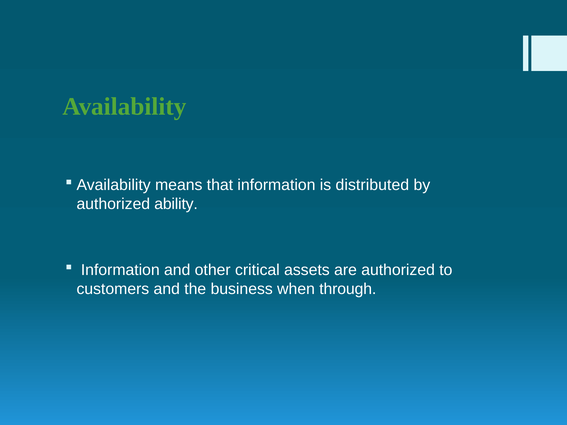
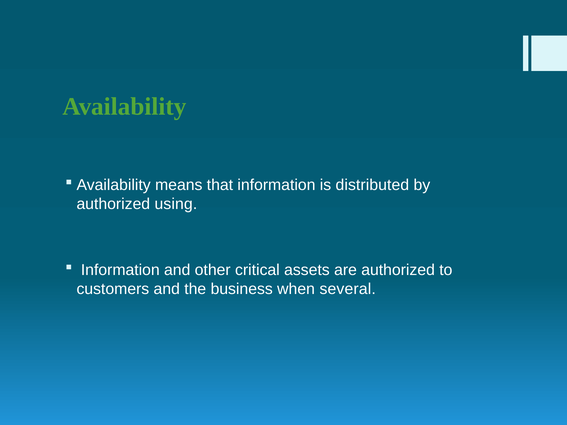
ability: ability -> using
through: through -> several
